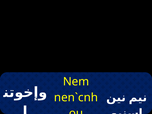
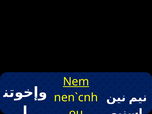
Nem underline: none -> present
